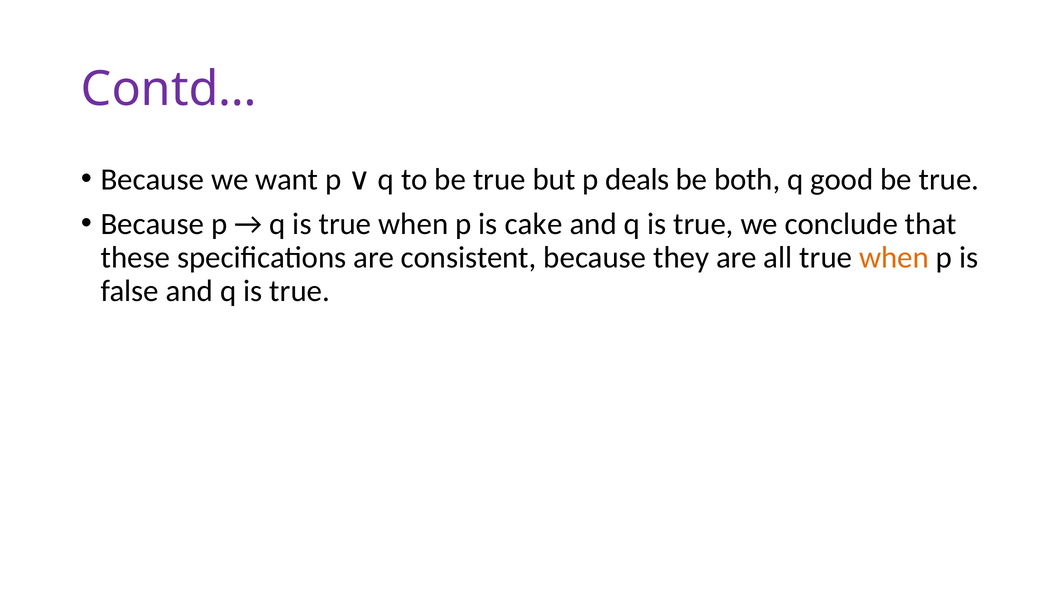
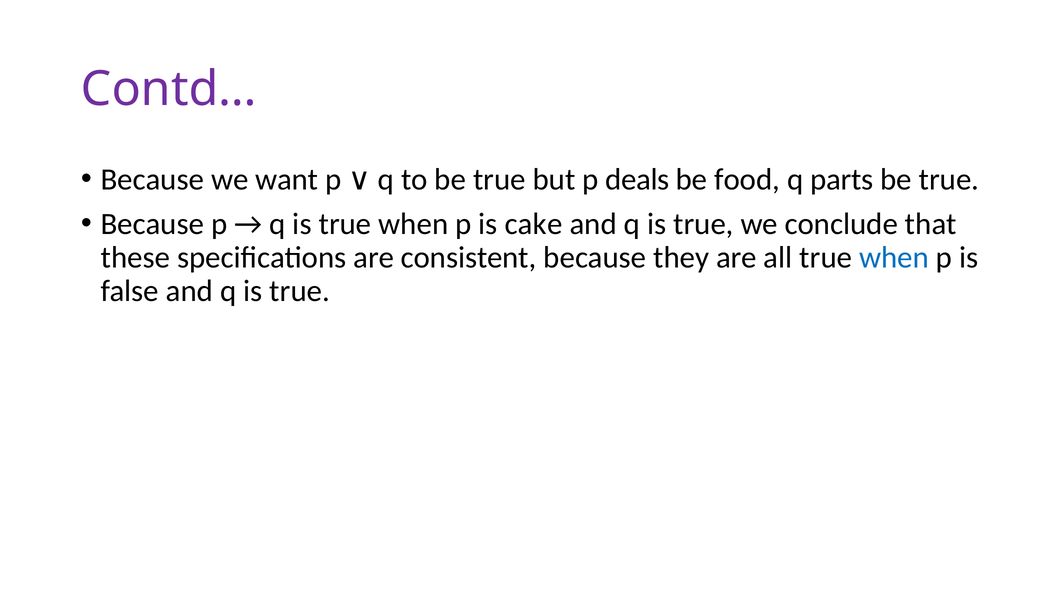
both: both -> food
good: good -> parts
when at (894, 257) colour: orange -> blue
